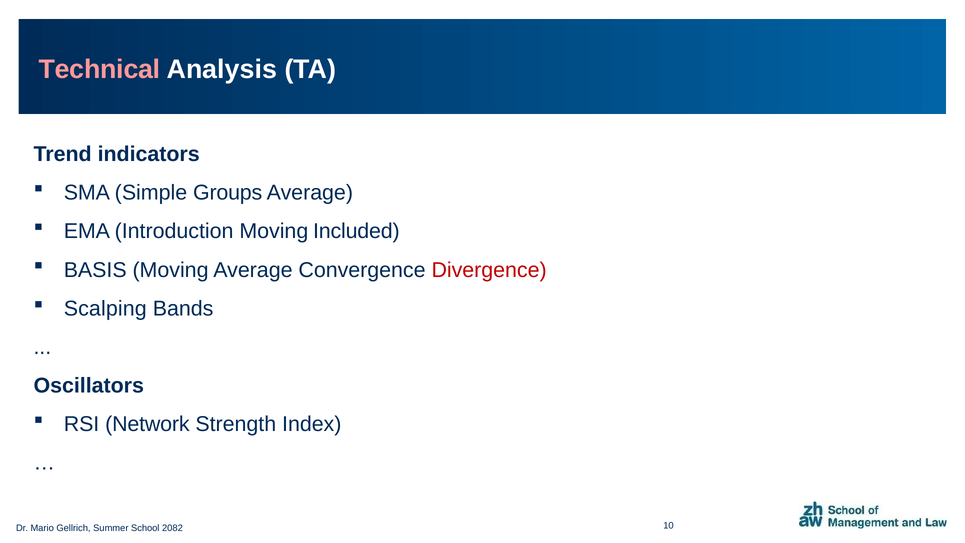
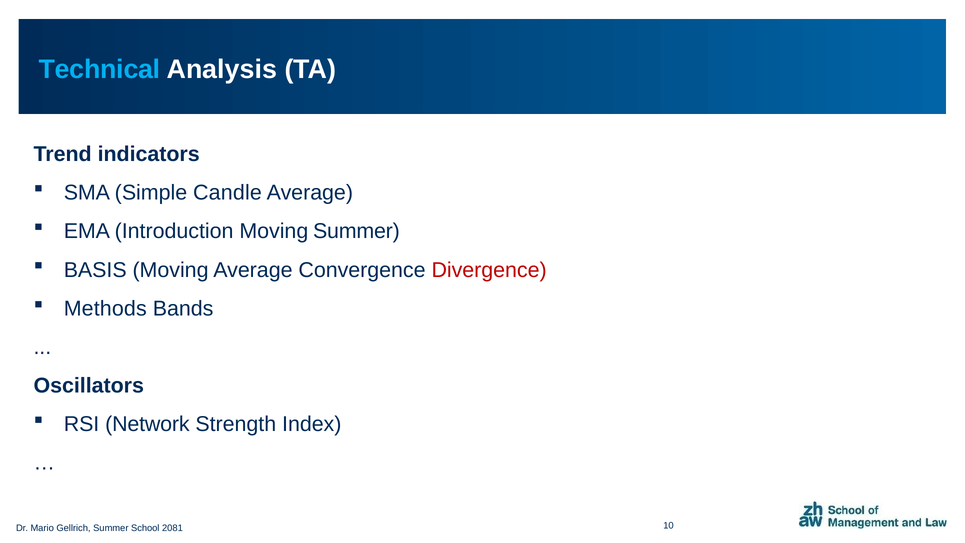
Technical colour: pink -> light blue
Groups: Groups -> Candle
Moving Included: Included -> Summer
Scalping: Scalping -> Methods
2082: 2082 -> 2081
